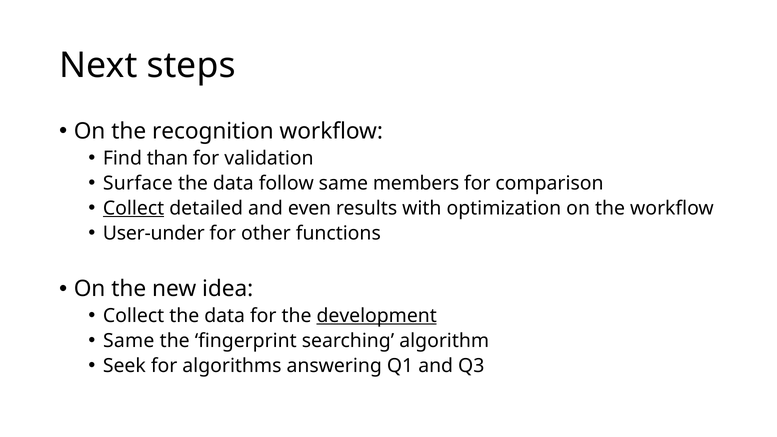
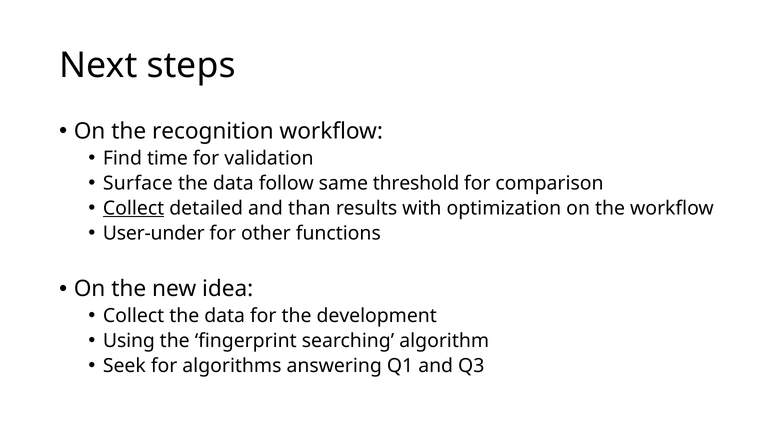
than: than -> time
members: members -> threshold
even: even -> than
development underline: present -> none
Same at (129, 341): Same -> Using
